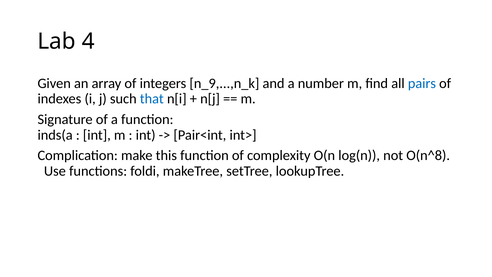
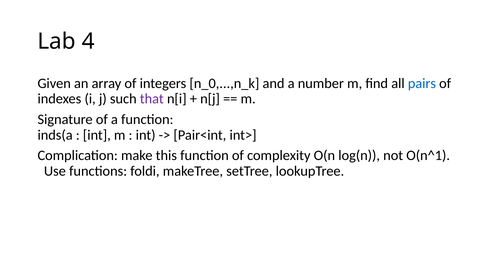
n_9,...,n_k: n_9,...,n_k -> n_0,...,n_k
that colour: blue -> purple
O(n^8: O(n^8 -> O(n^1
